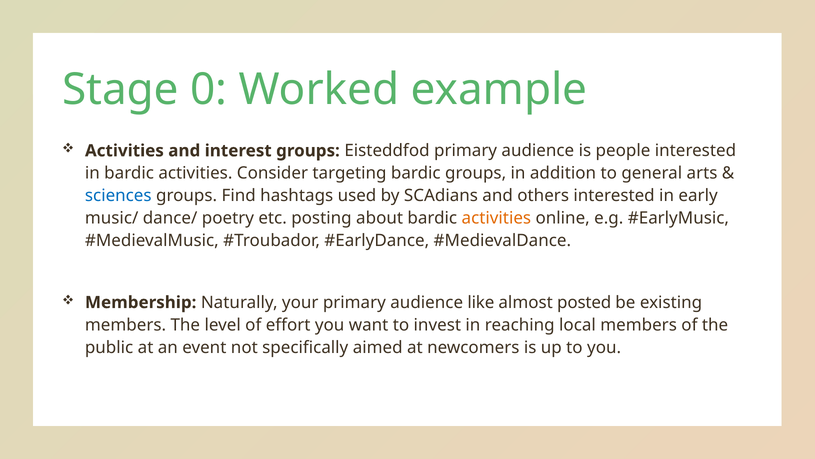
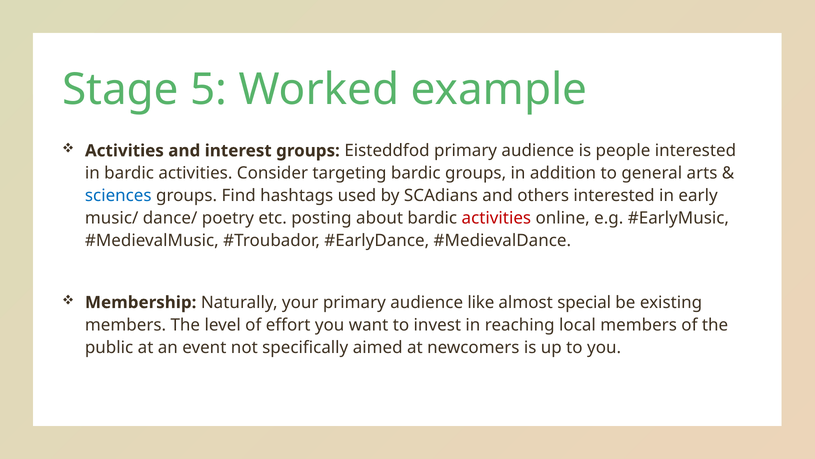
0: 0 -> 5
activities at (496, 218) colour: orange -> red
posted: posted -> special
